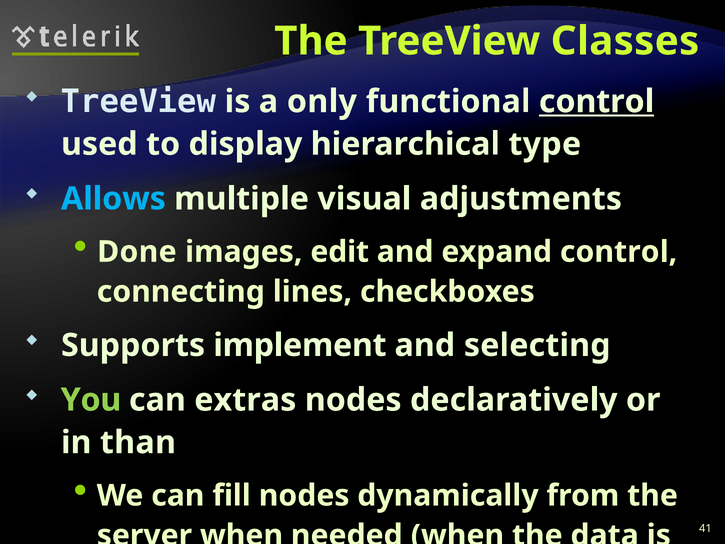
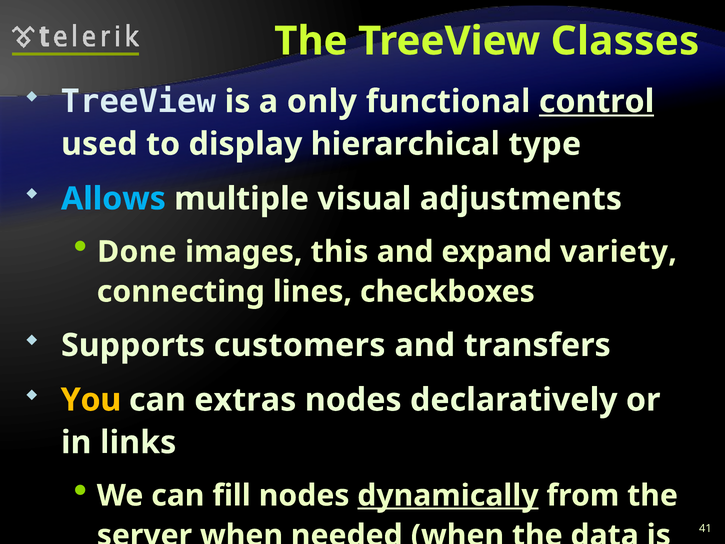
edit: edit -> this
expand control: control -> variety
implement: implement -> customers
selecting: selecting -> transfers
You colour: light green -> yellow
than: than -> links
dynamically underline: none -> present
